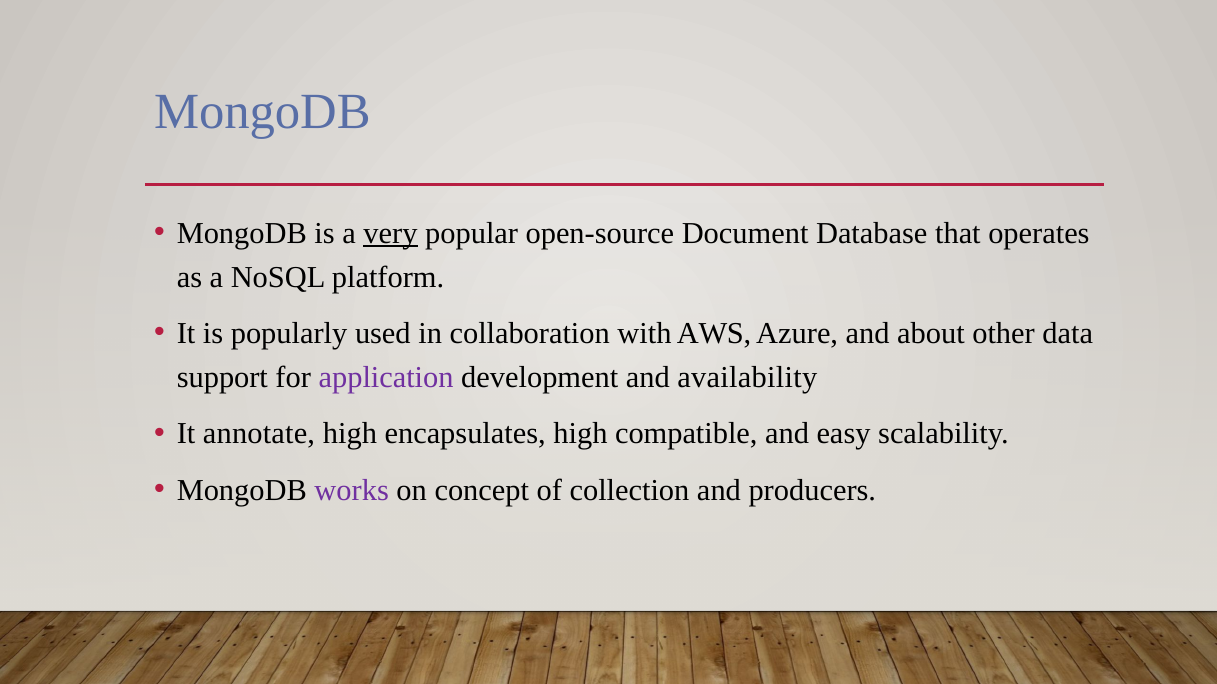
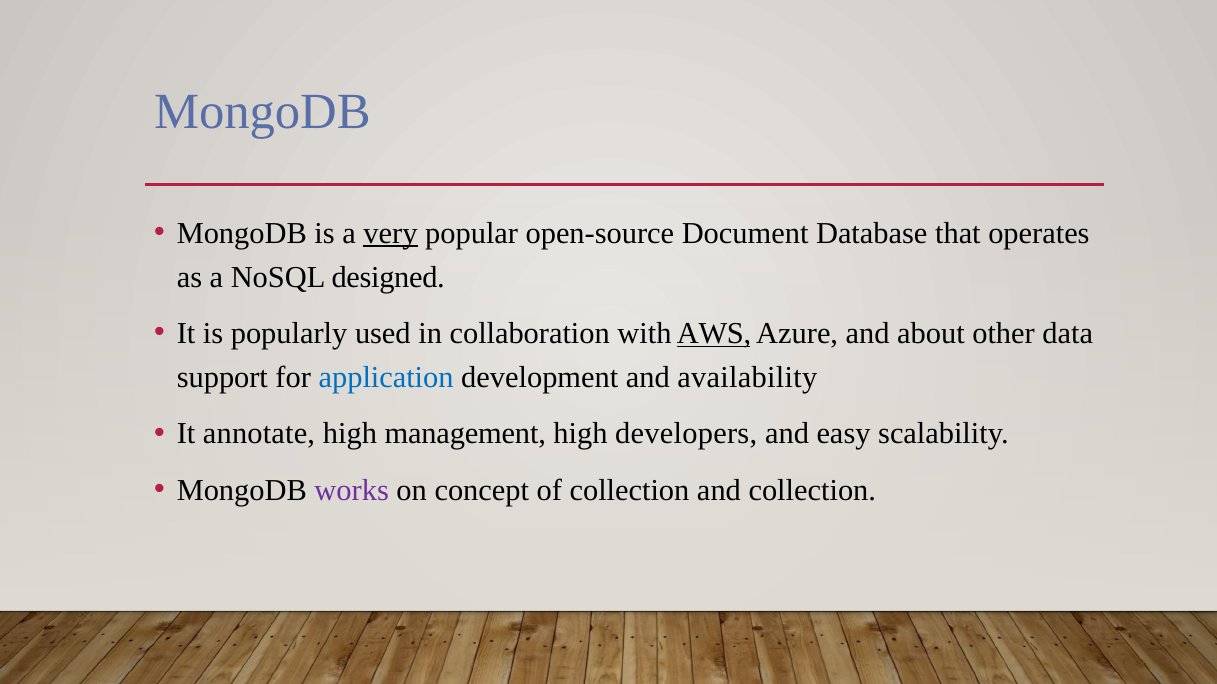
platform: platform -> designed
AWS underline: none -> present
application colour: purple -> blue
encapsulates: encapsulates -> management
compatible: compatible -> developers
and producers: producers -> collection
